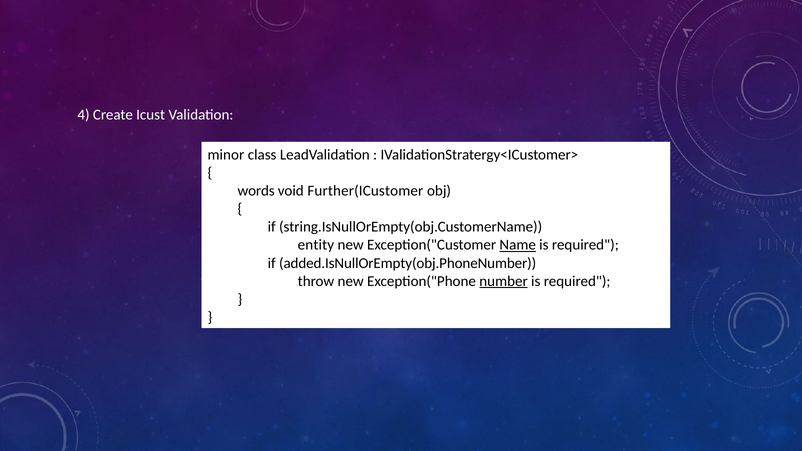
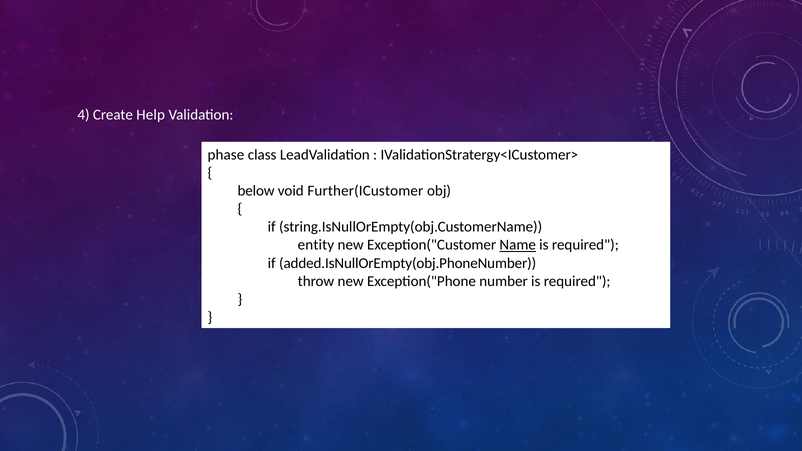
Icust: Icust -> Help
minor: minor -> phase
words: words -> below
number underline: present -> none
